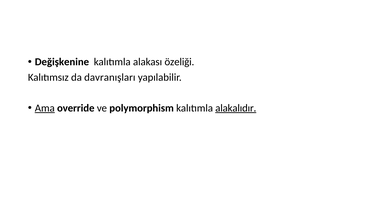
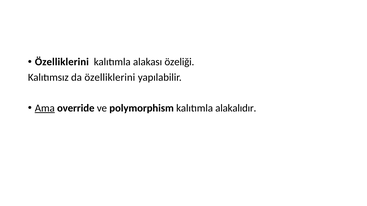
Değişkenine at (62, 62): Değişkenine -> Özelliklerini
da davranışları: davranışları -> özelliklerini
alakalıdır underline: present -> none
